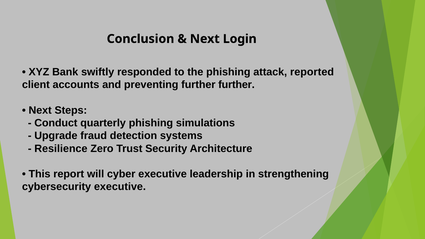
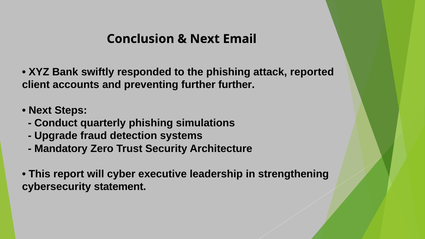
Login: Login -> Email
Resilience: Resilience -> Mandatory
cybersecurity executive: executive -> statement
